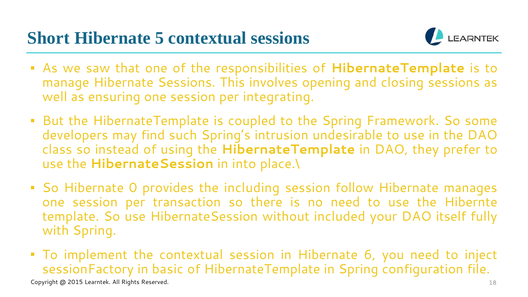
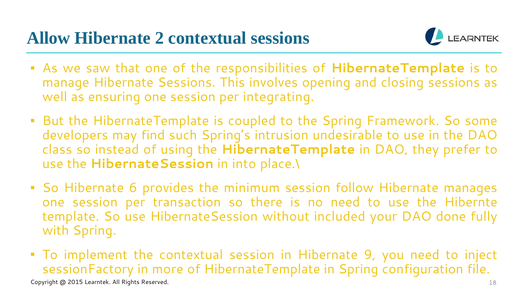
Short: Short -> Allow
5: 5 -> 2
0: 0 -> 6
including: including -> minimum
itself: itself -> done
6: 6 -> 9
basic: basic -> more
